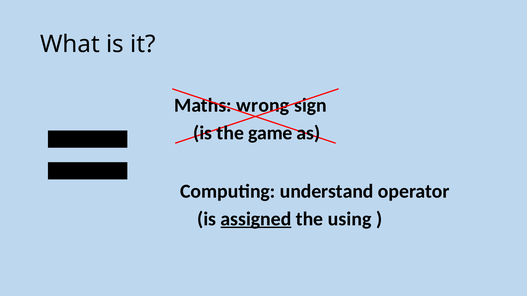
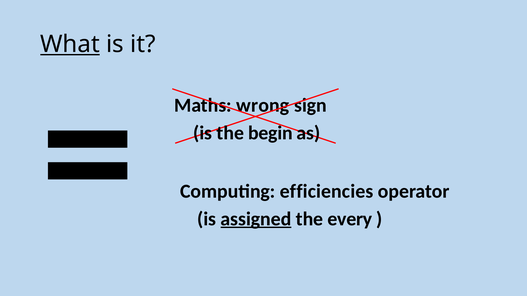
What underline: none -> present
game: game -> begin
understand: understand -> efficiencies
using: using -> every
